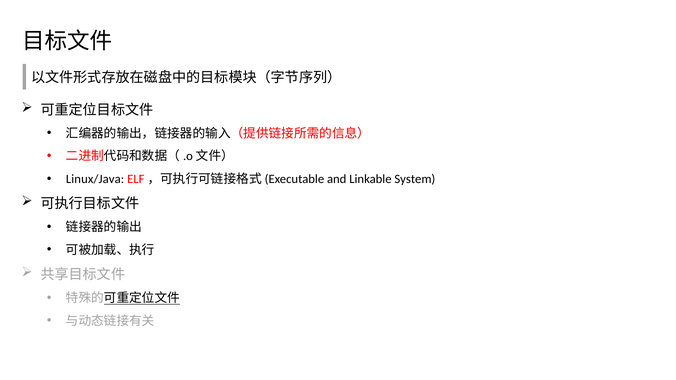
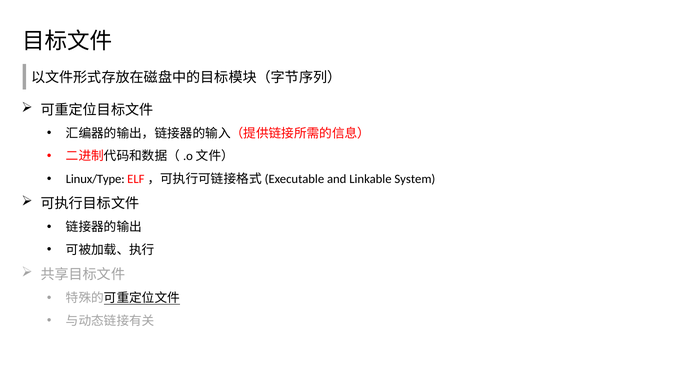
Linux/Java: Linux/Java -> Linux/Type
